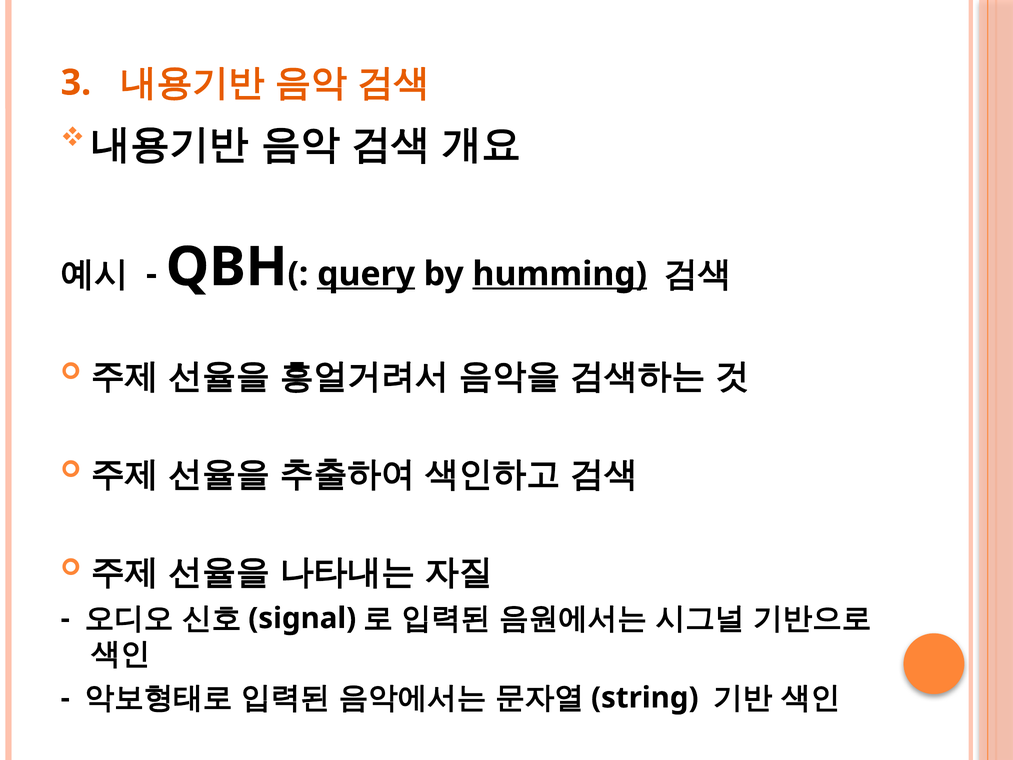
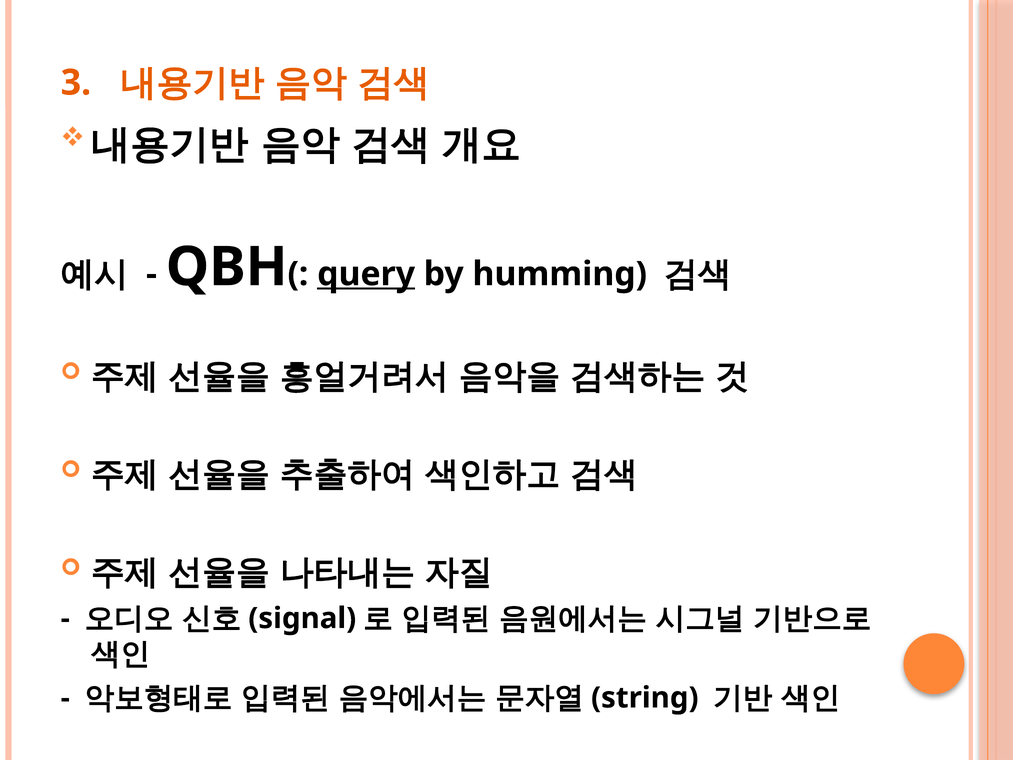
humming underline: present -> none
